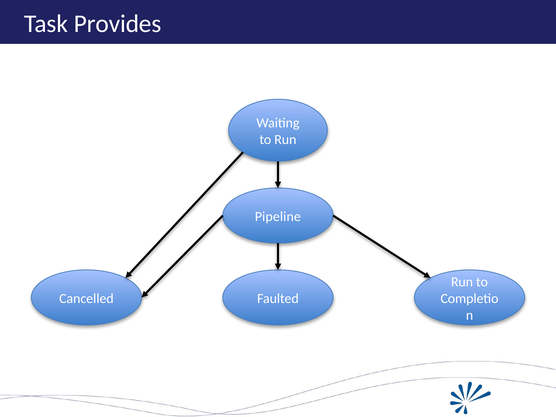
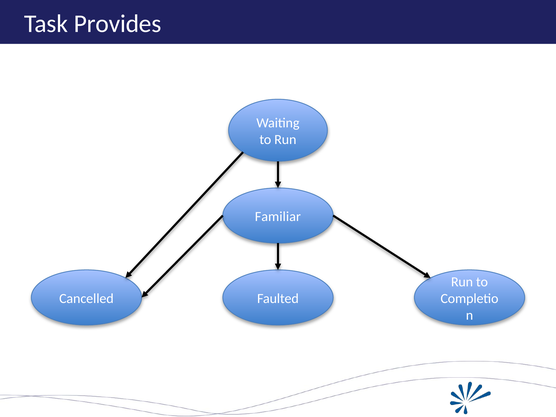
Pipeline: Pipeline -> Familiar
